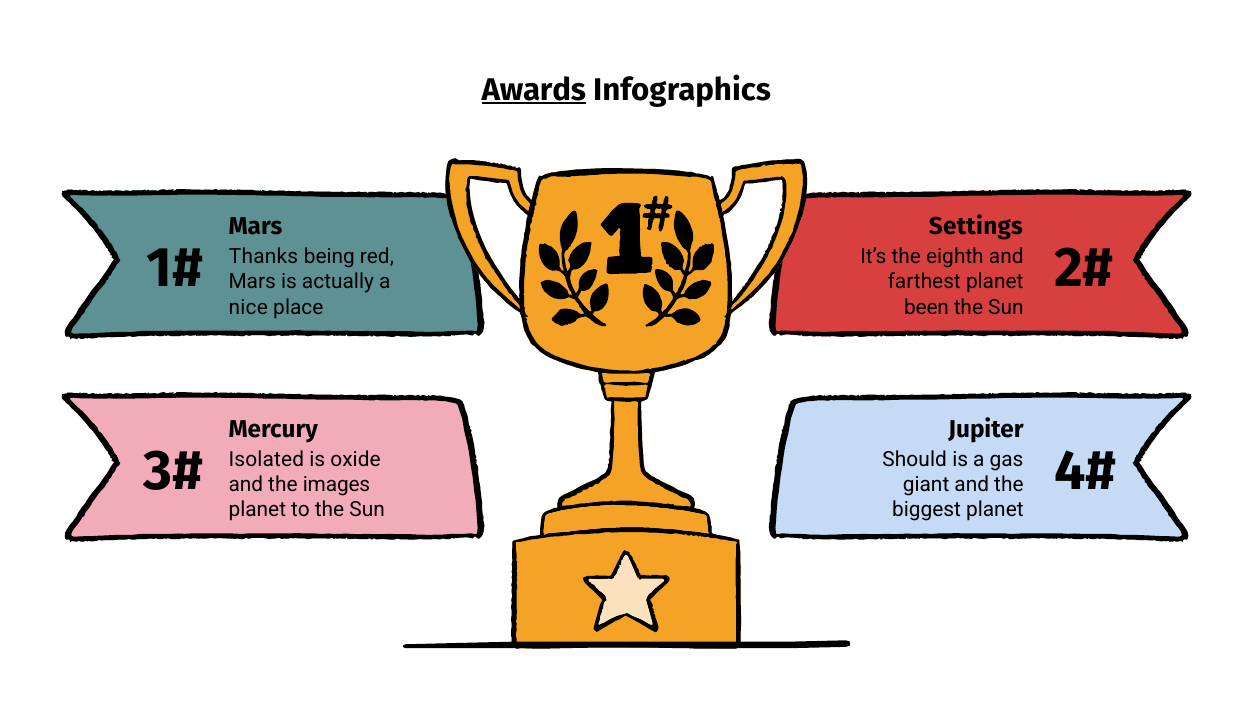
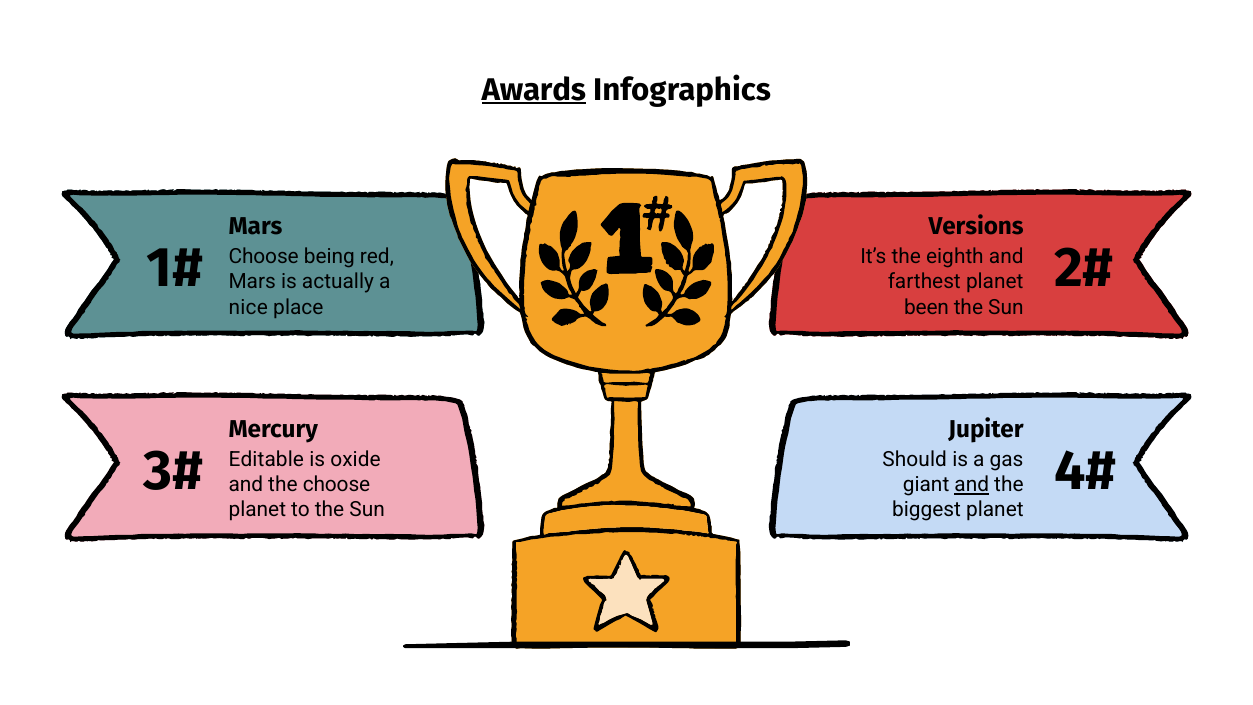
Settings: Settings -> Versions
Thanks at (264, 257): Thanks -> Choose
Isolated: Isolated -> Editable
the images: images -> choose
and at (972, 485) underline: none -> present
